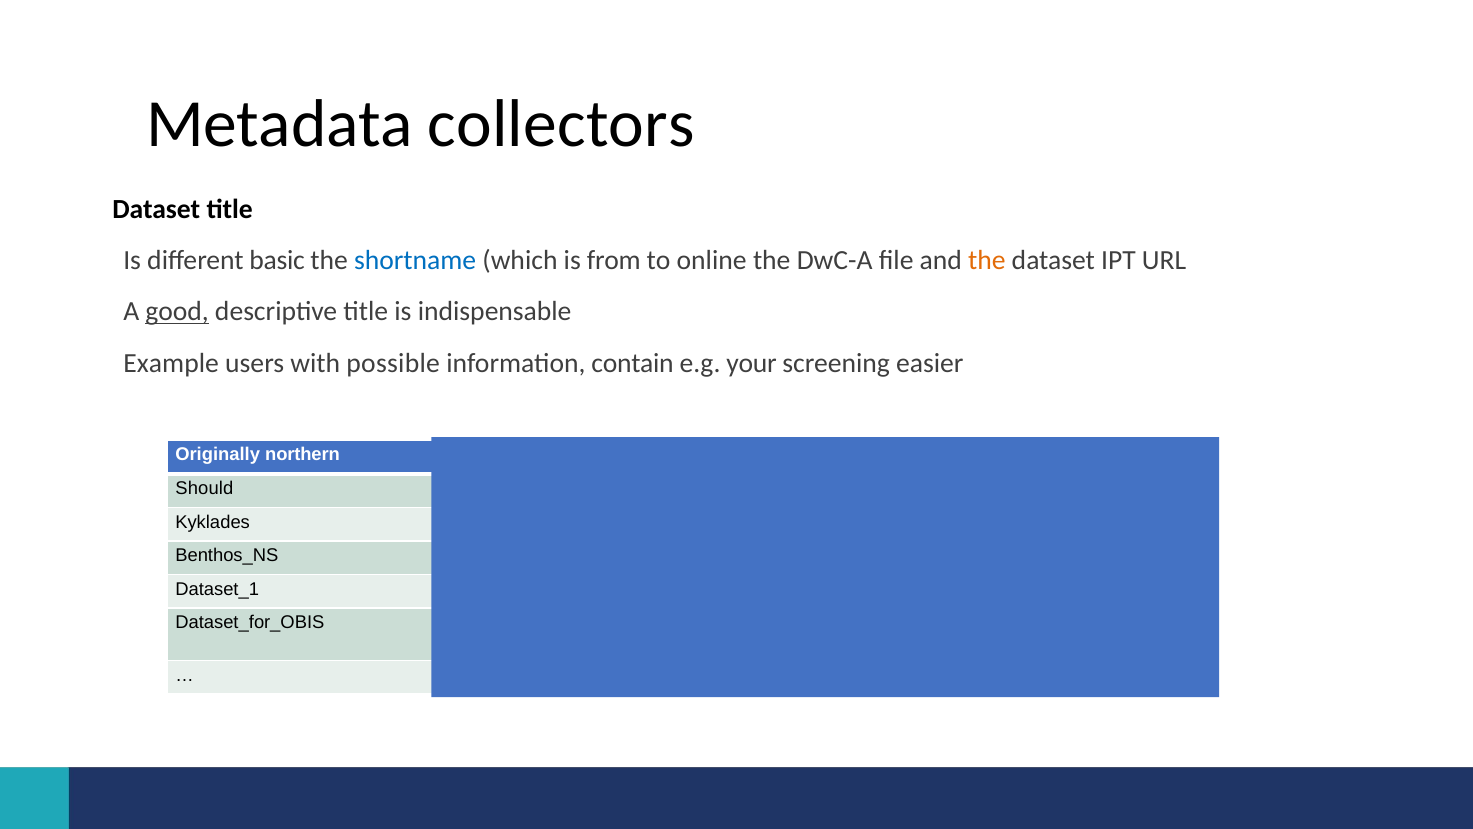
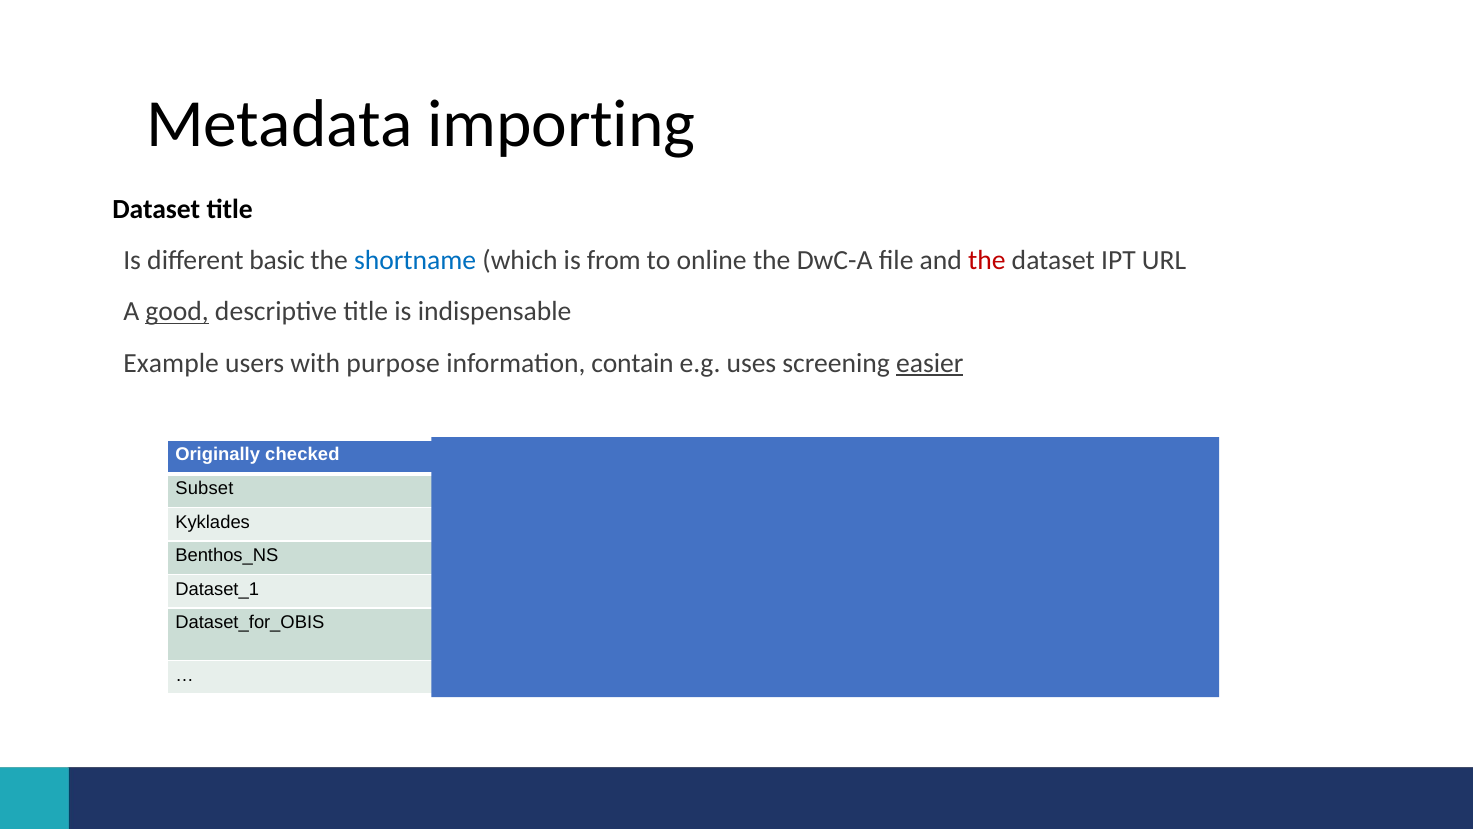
collectors: collectors -> importing
the at (987, 260) colour: orange -> red
possible: possible -> purpose
your: your -> uses
easier underline: none -> present
Originally northern: northern -> checked
Should: Should -> Subset
